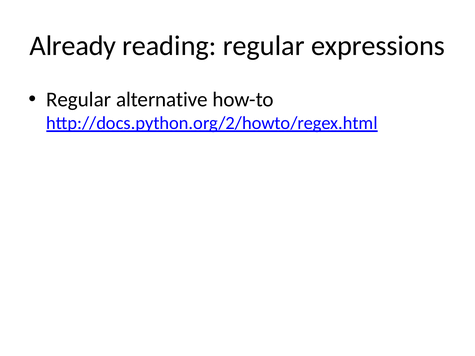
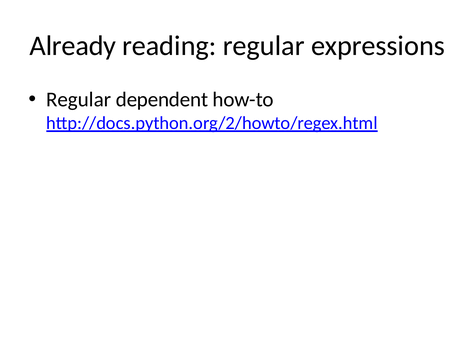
alternative: alternative -> dependent
